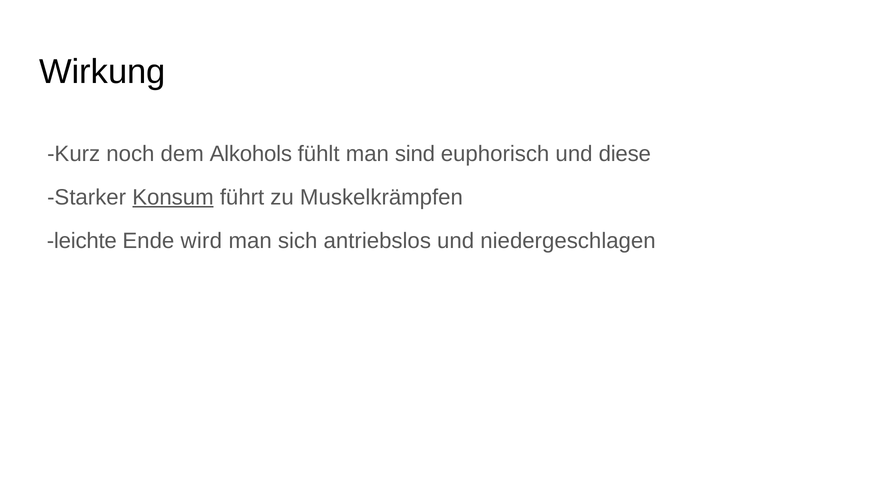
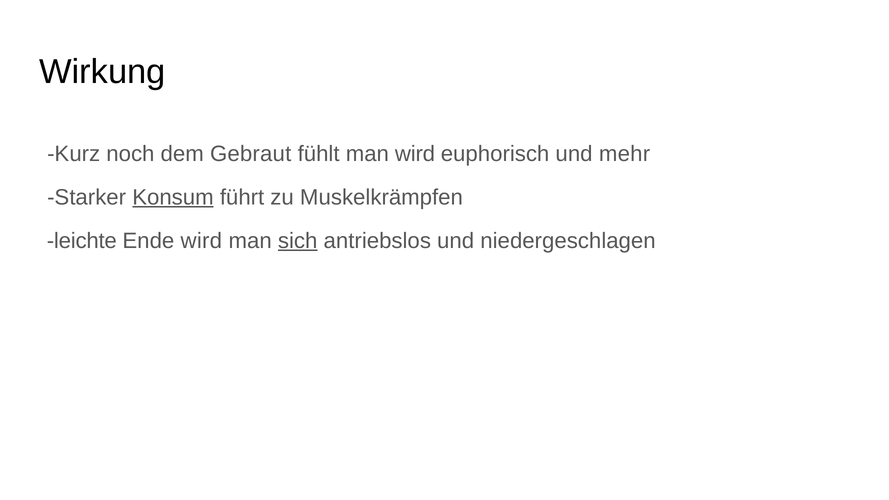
Alkohols: Alkohols -> Gebraut
man sind: sind -> wird
diese: diese -> mehr
sich underline: none -> present
